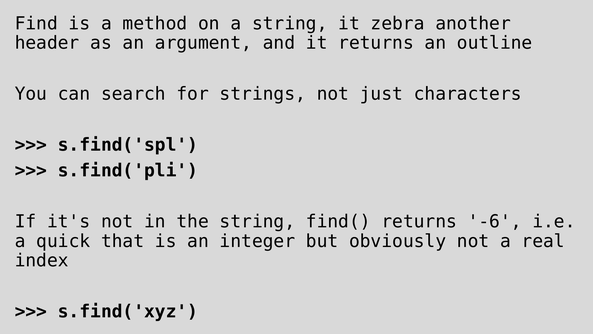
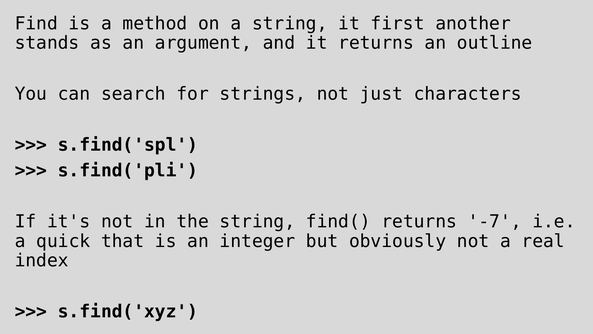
zebra: zebra -> first
header: header -> stands
-6: -6 -> -7
